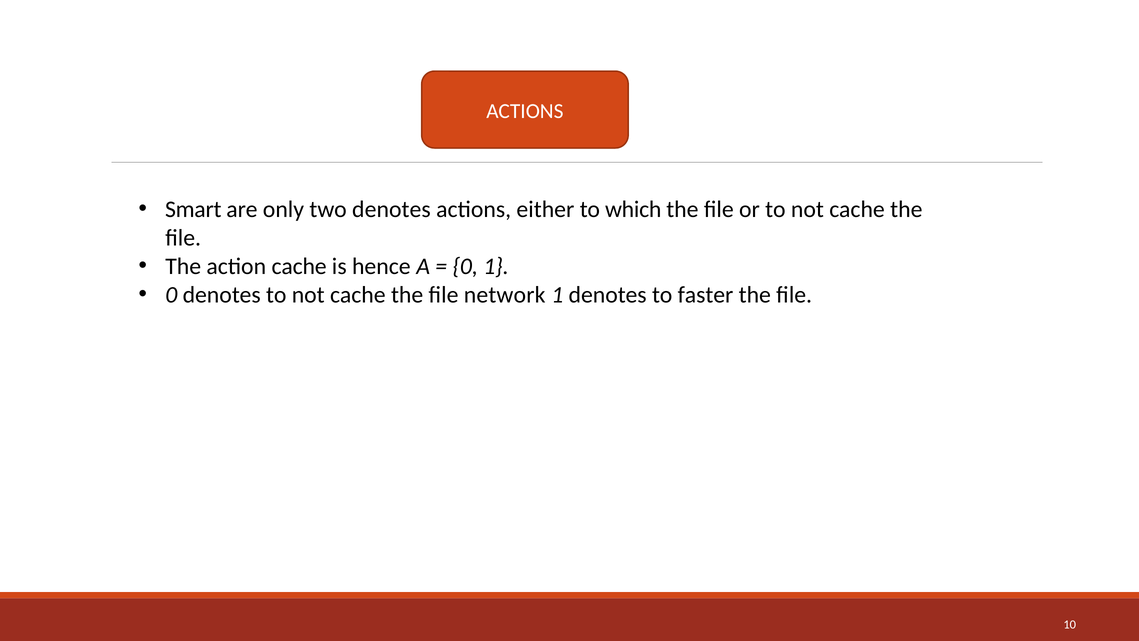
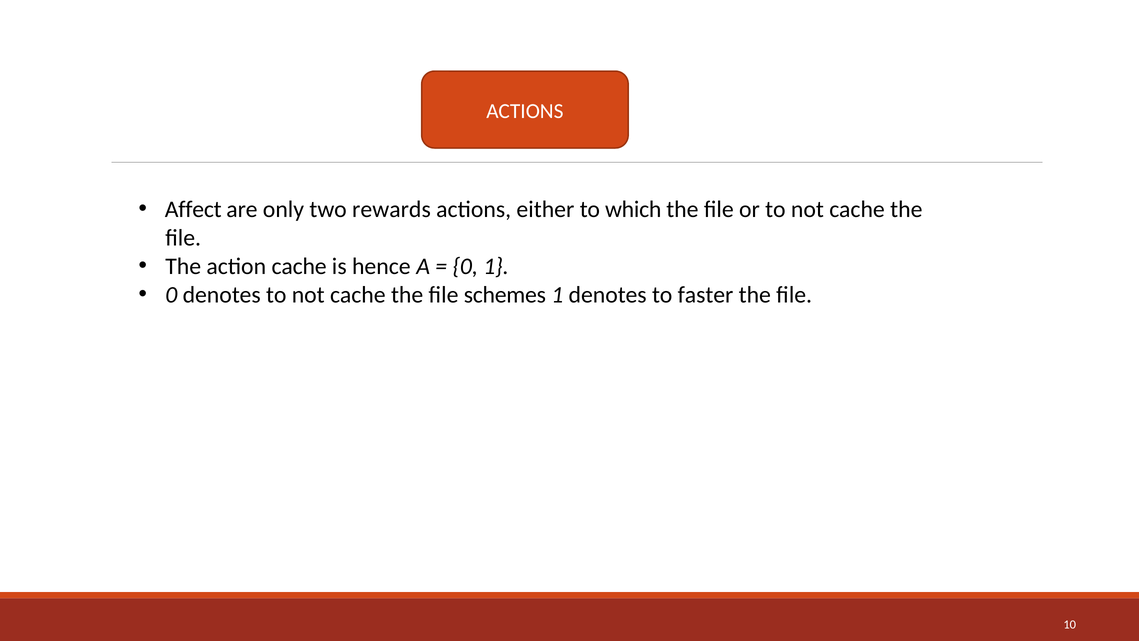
Smart: Smart -> Affect
two denotes: denotes -> rewards
network: network -> schemes
